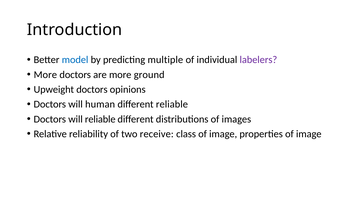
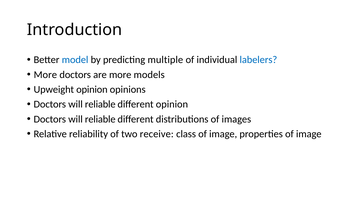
labelers colour: purple -> blue
ground: ground -> models
Upweight doctors: doctors -> opinion
human at (100, 104): human -> reliable
different reliable: reliable -> opinion
